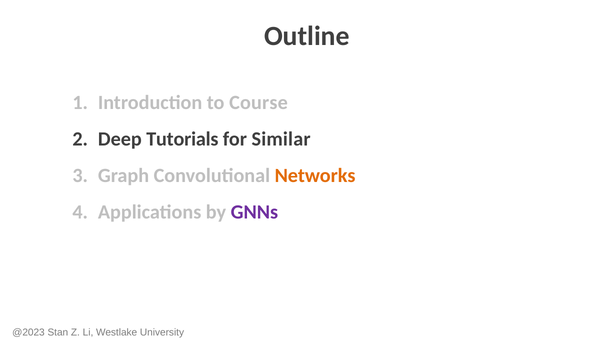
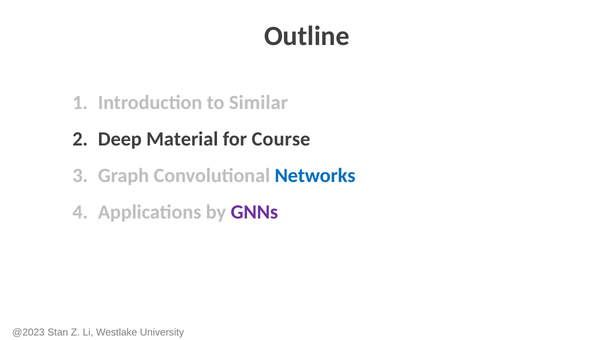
Course: Course -> Similar
Tutorials: Tutorials -> Material
Similar: Similar -> Course
Networks colour: orange -> blue
